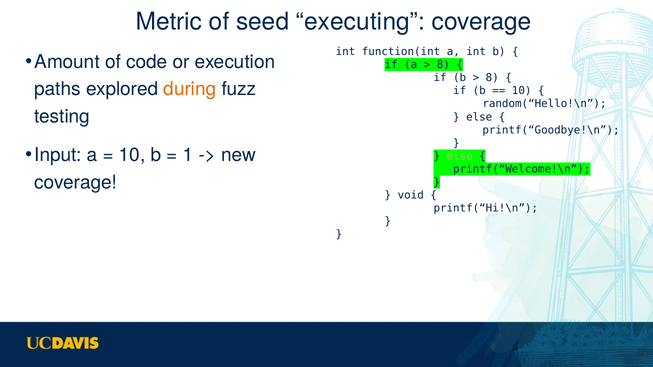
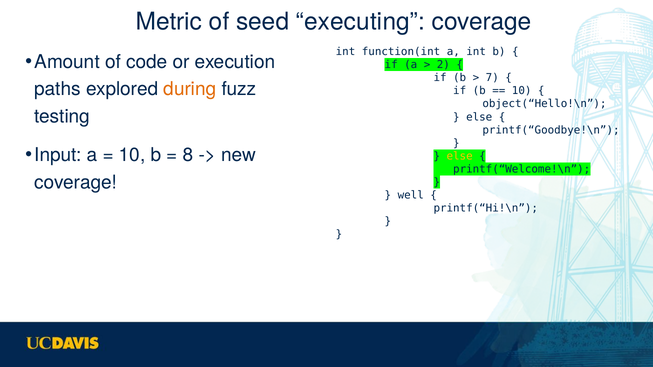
8 at (443, 65): 8 -> 2
8 at (492, 78): 8 -> 7
random(“Hello!\n: random(“Hello!\n -> object(“Hello!\n
1: 1 -> 8
else at (460, 156) colour: light green -> yellow
void: void -> well
